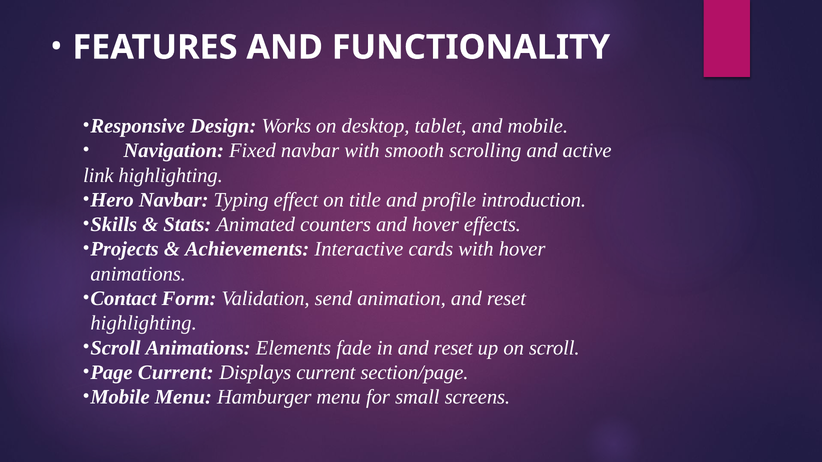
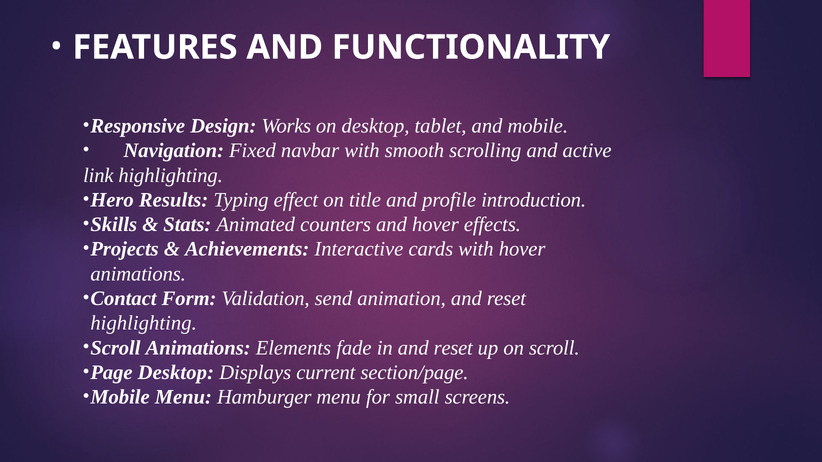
Hero Navbar: Navbar -> Results
Page Current: Current -> Desktop
